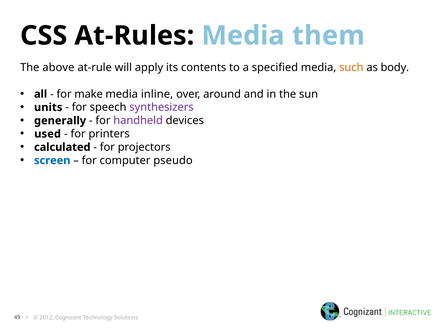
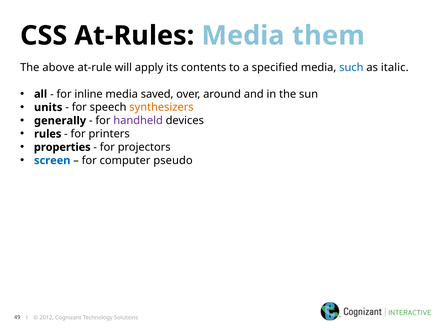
such colour: orange -> blue
body: body -> italic
make: make -> inline
inline: inline -> saved
synthesizers colour: purple -> orange
used: used -> rules
calculated: calculated -> properties
